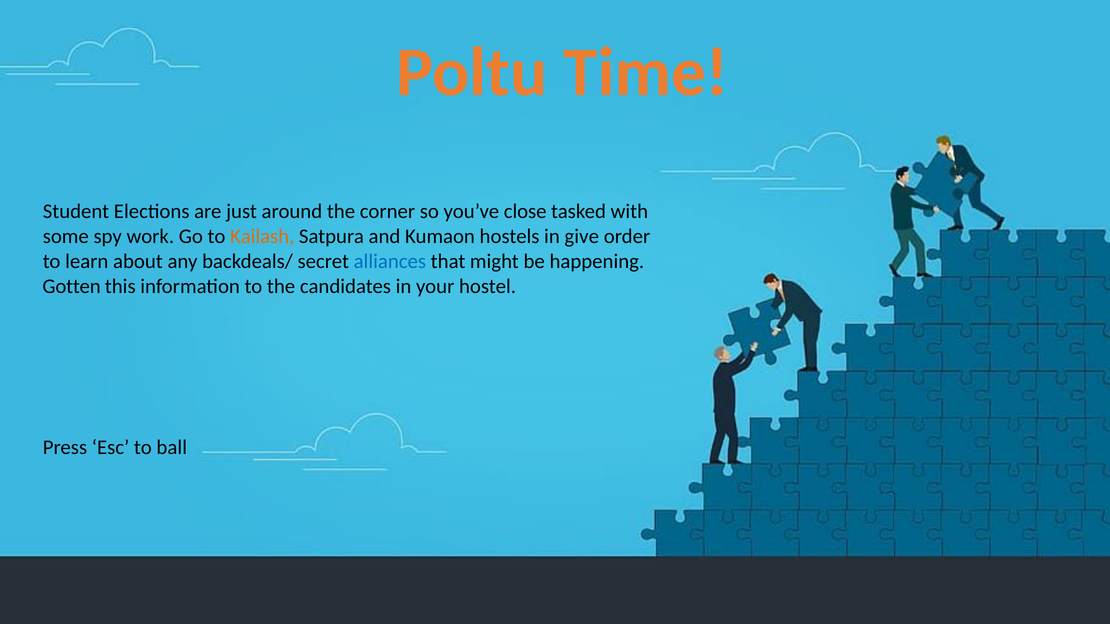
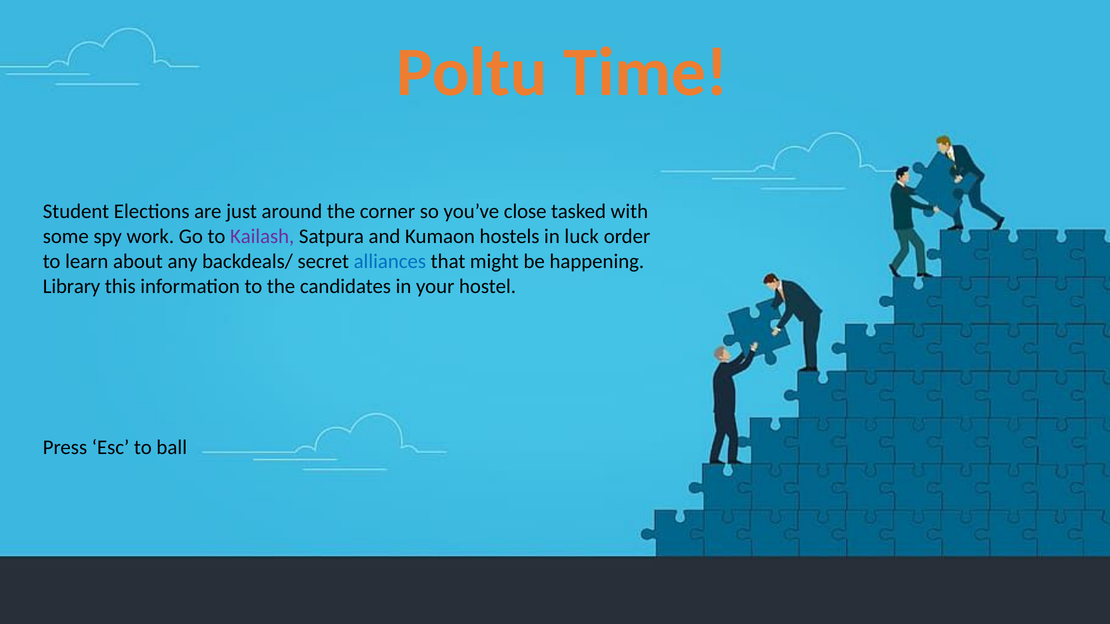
Kailash colour: orange -> purple
give: give -> luck
Gotten: Gotten -> Library
